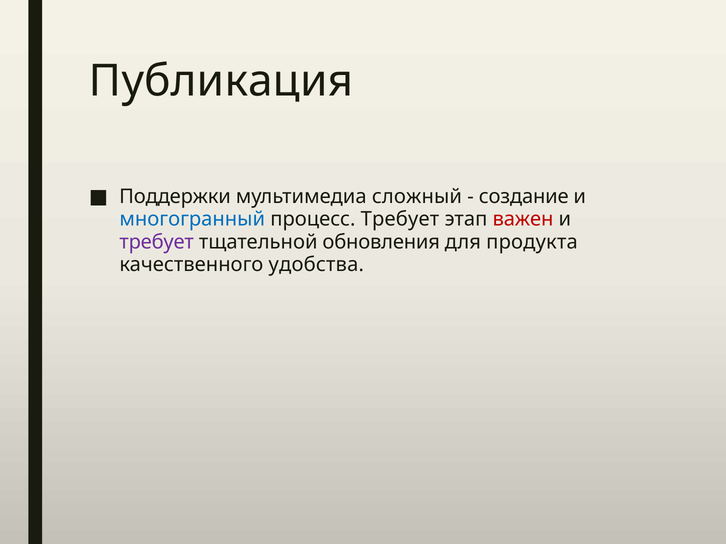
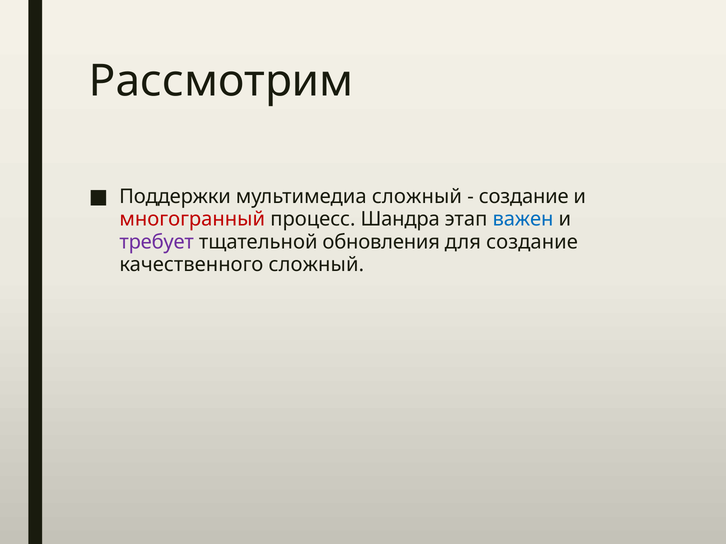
Публикация: Публикация -> Рассмотрим
многогранный colour: blue -> red
процесс Требует: Требует -> Шандра
важен colour: red -> blue
для продукта: продукта -> создание
качественного удобства: удобства -> сложный
